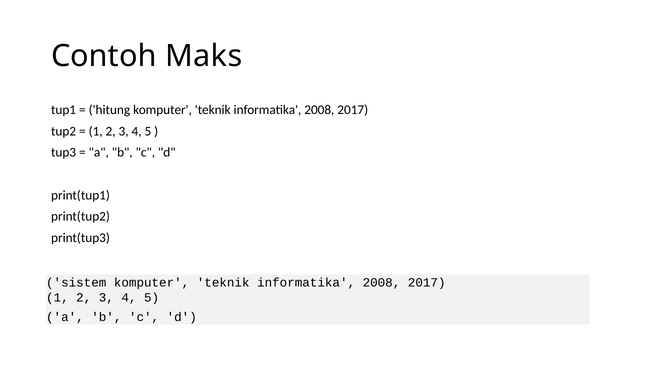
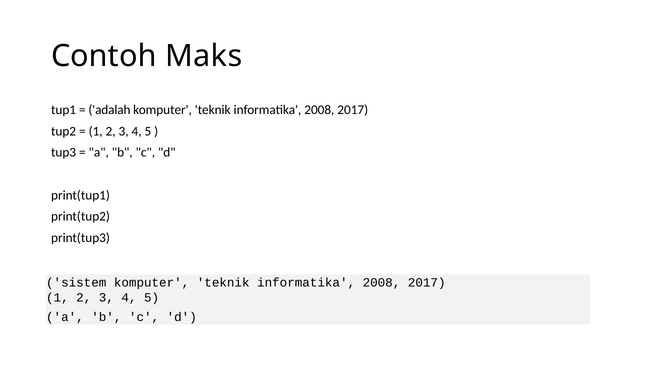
hitung: hitung -> adalah
